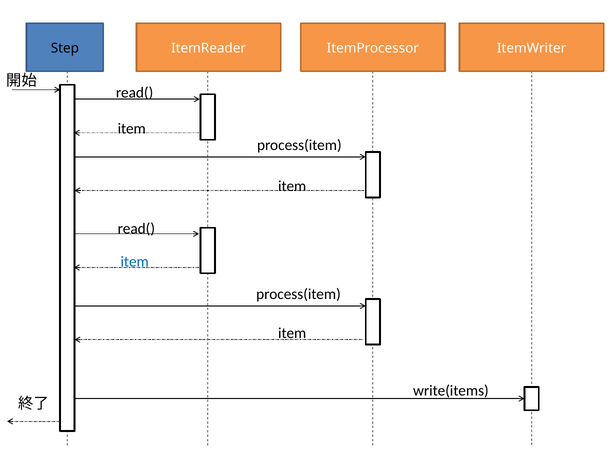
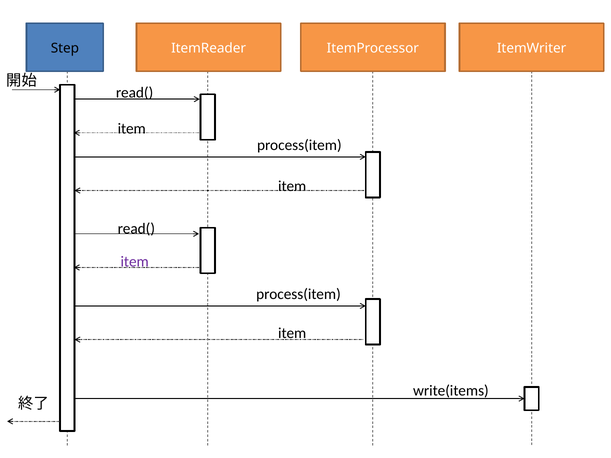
item at (135, 262) colour: blue -> purple
